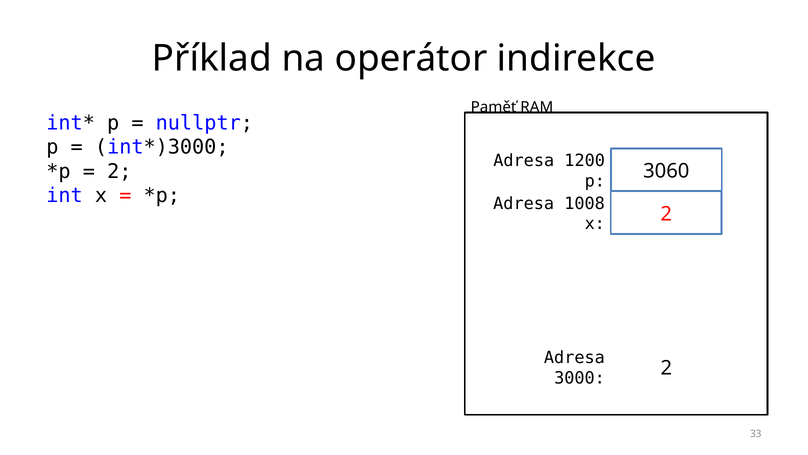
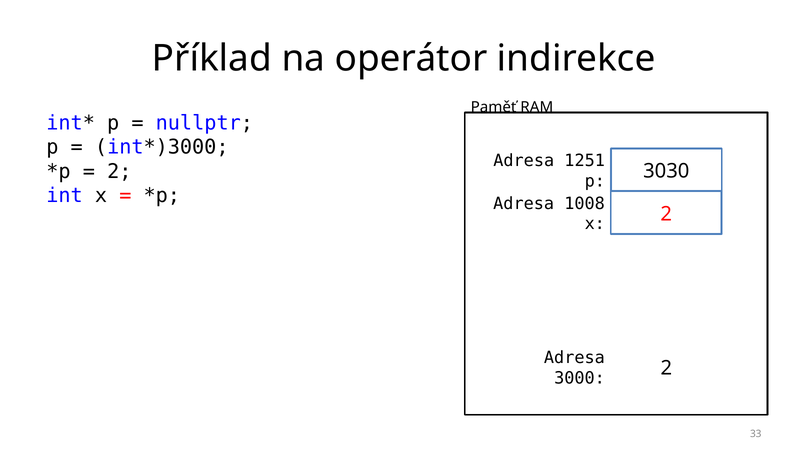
1200: 1200 -> 1251
3060: 3060 -> 3030
